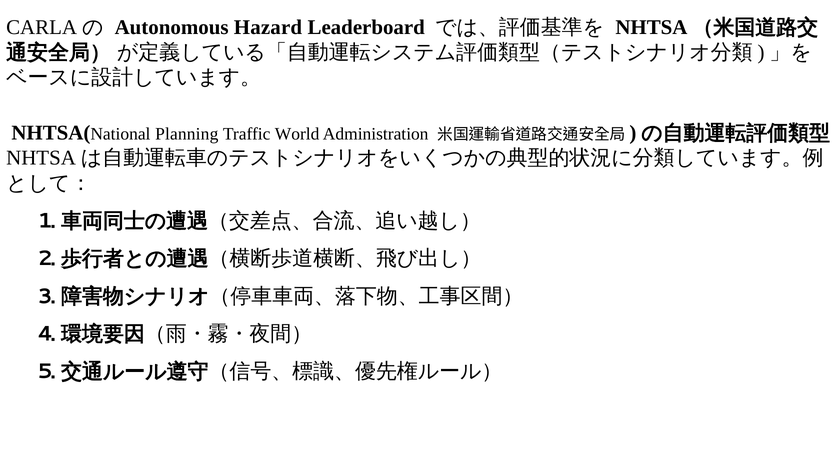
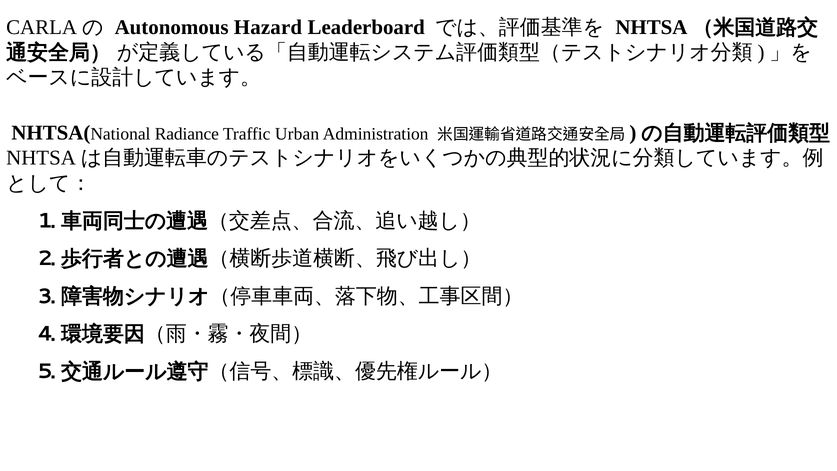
Planning: Planning -> Radiance
World: World -> Urban
